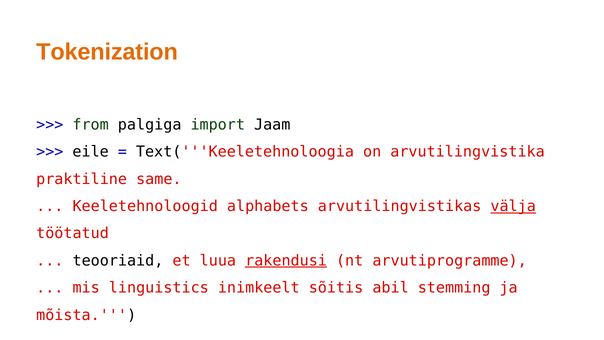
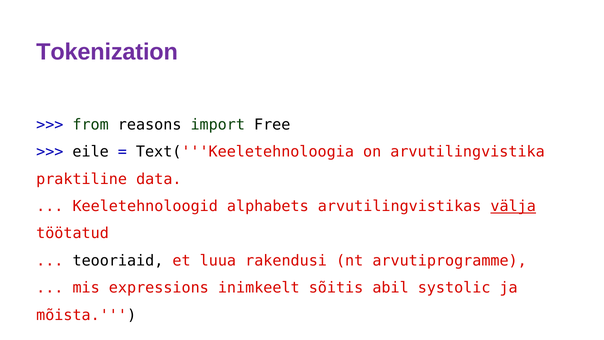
Tokenization colour: orange -> purple
palgiga: palgiga -> reasons
Jaam: Jaam -> Free
same: same -> data
rakendusi underline: present -> none
linguistics: linguistics -> expressions
stemming: stemming -> systolic
